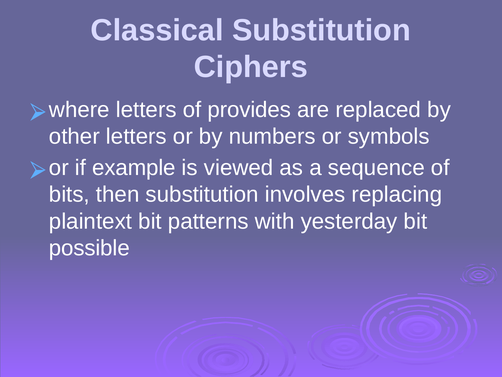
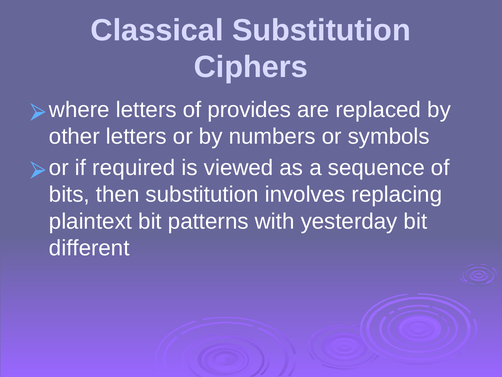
example: example -> required
possible: possible -> different
